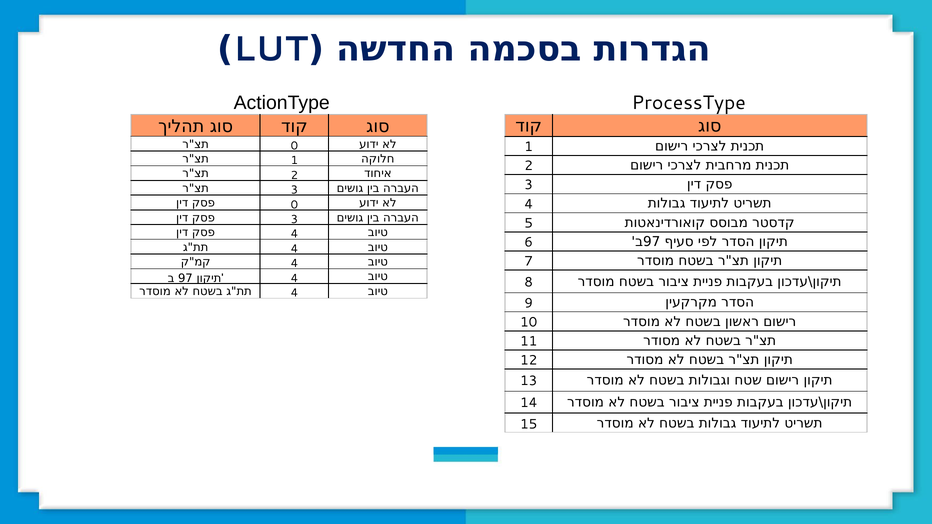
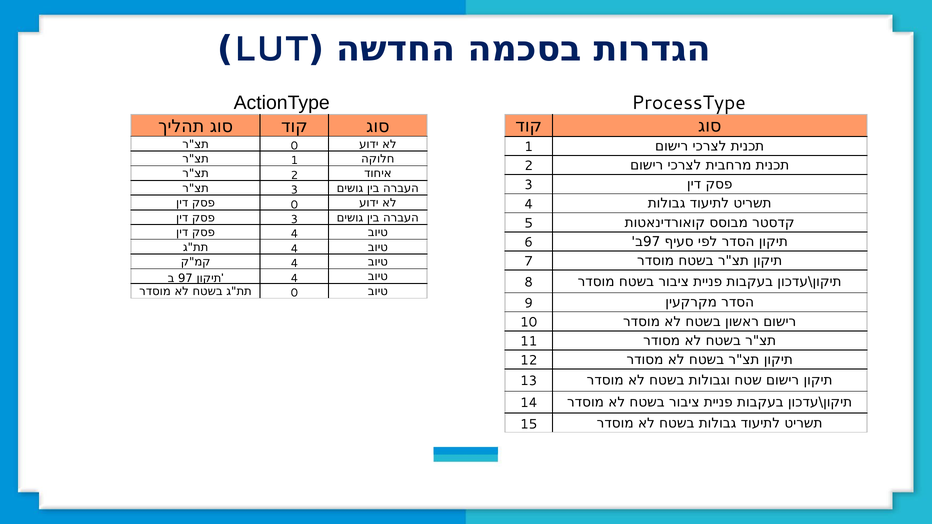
4 at (294, 293): 4 -> 0
